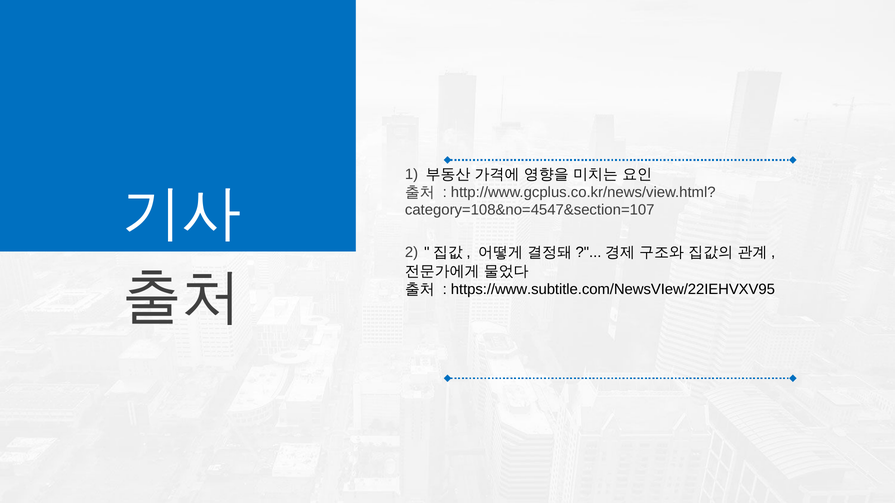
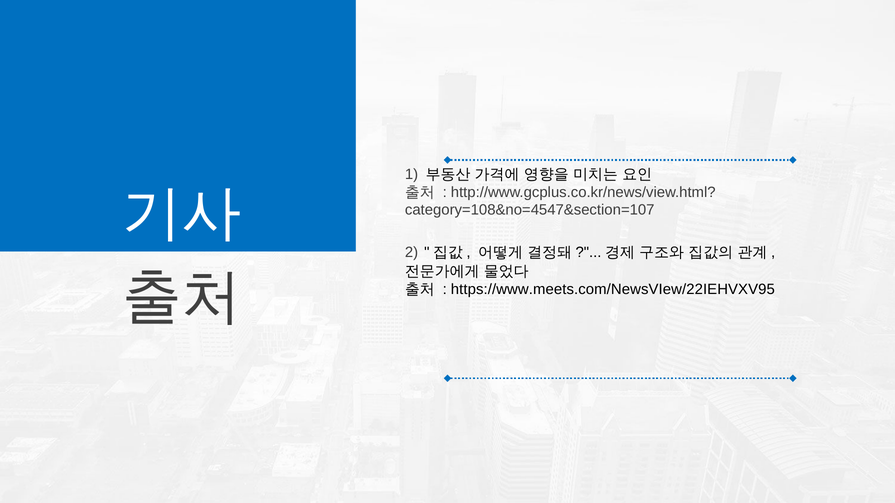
https://www.subtitle.com/NewsVIew/22IEHVXV95: https://www.subtitle.com/NewsVIew/22IEHVXV95 -> https://www.meets.com/NewsVIew/22IEHVXV95
